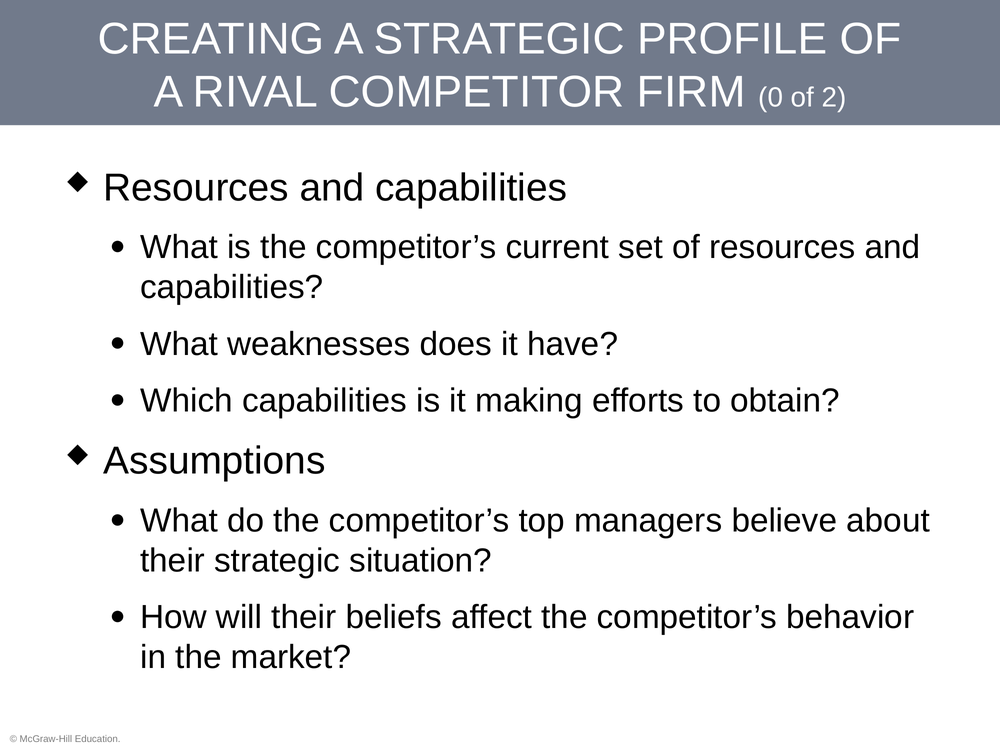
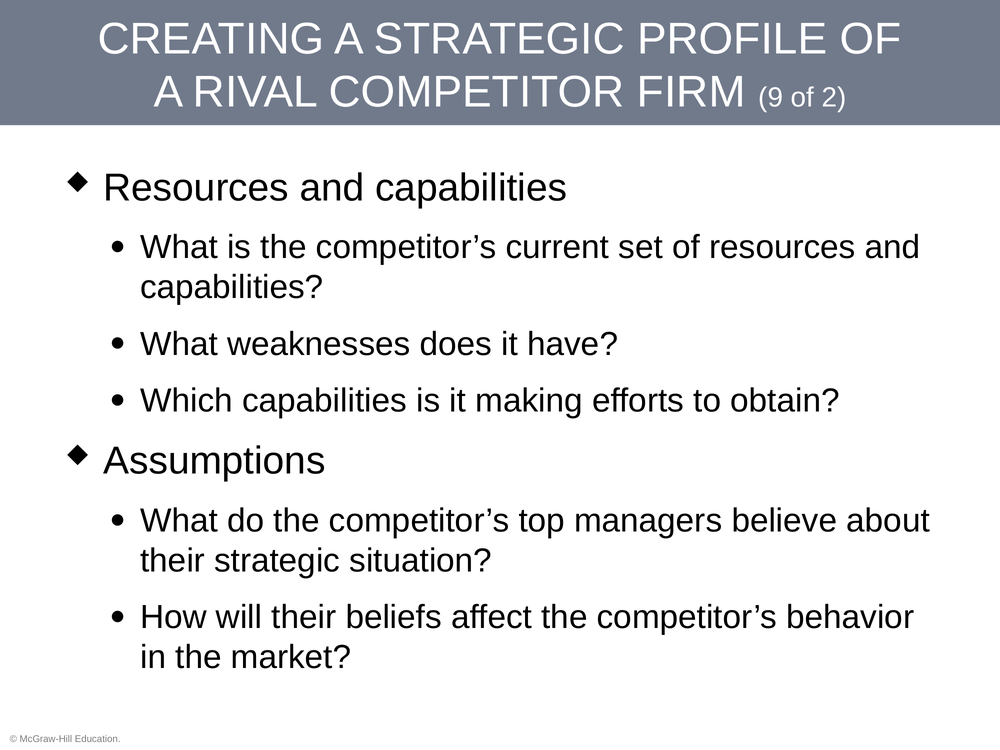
0: 0 -> 9
